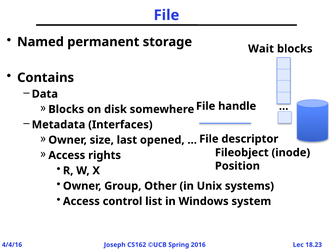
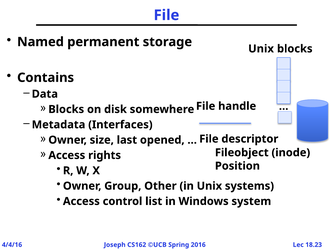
Wait at (261, 49): Wait -> Unix
